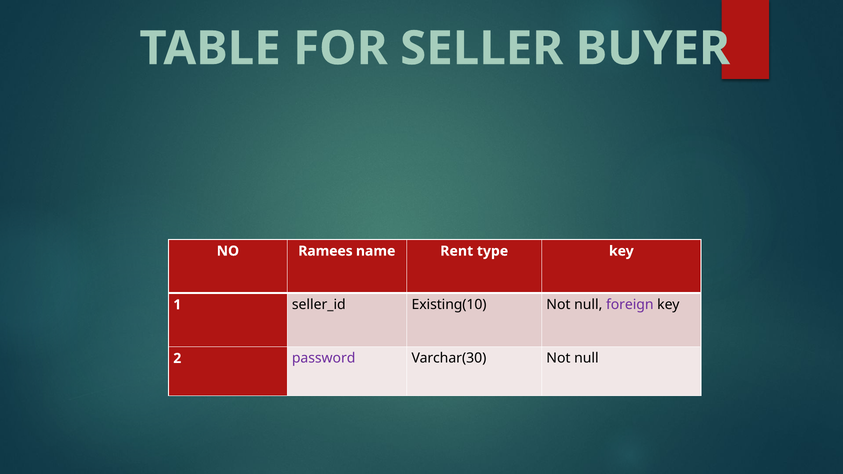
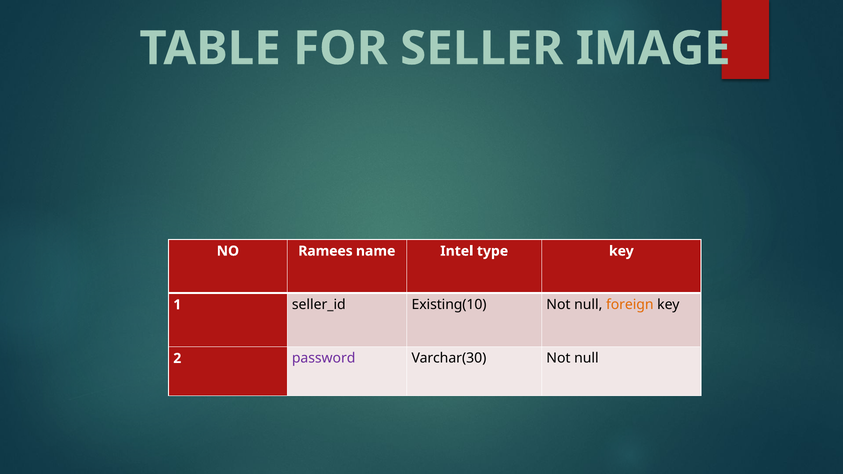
BUYER: BUYER -> IMAGE
Rent: Rent -> Intel
foreign colour: purple -> orange
